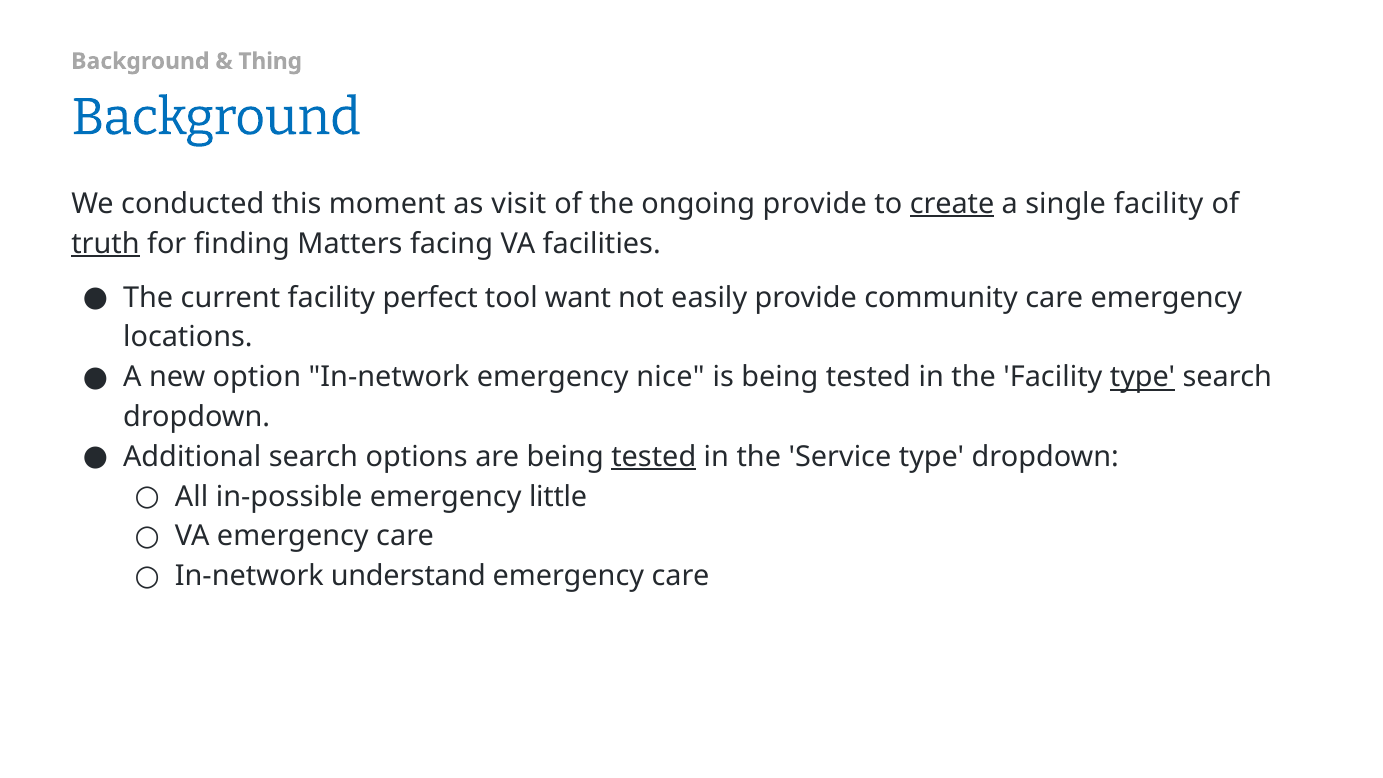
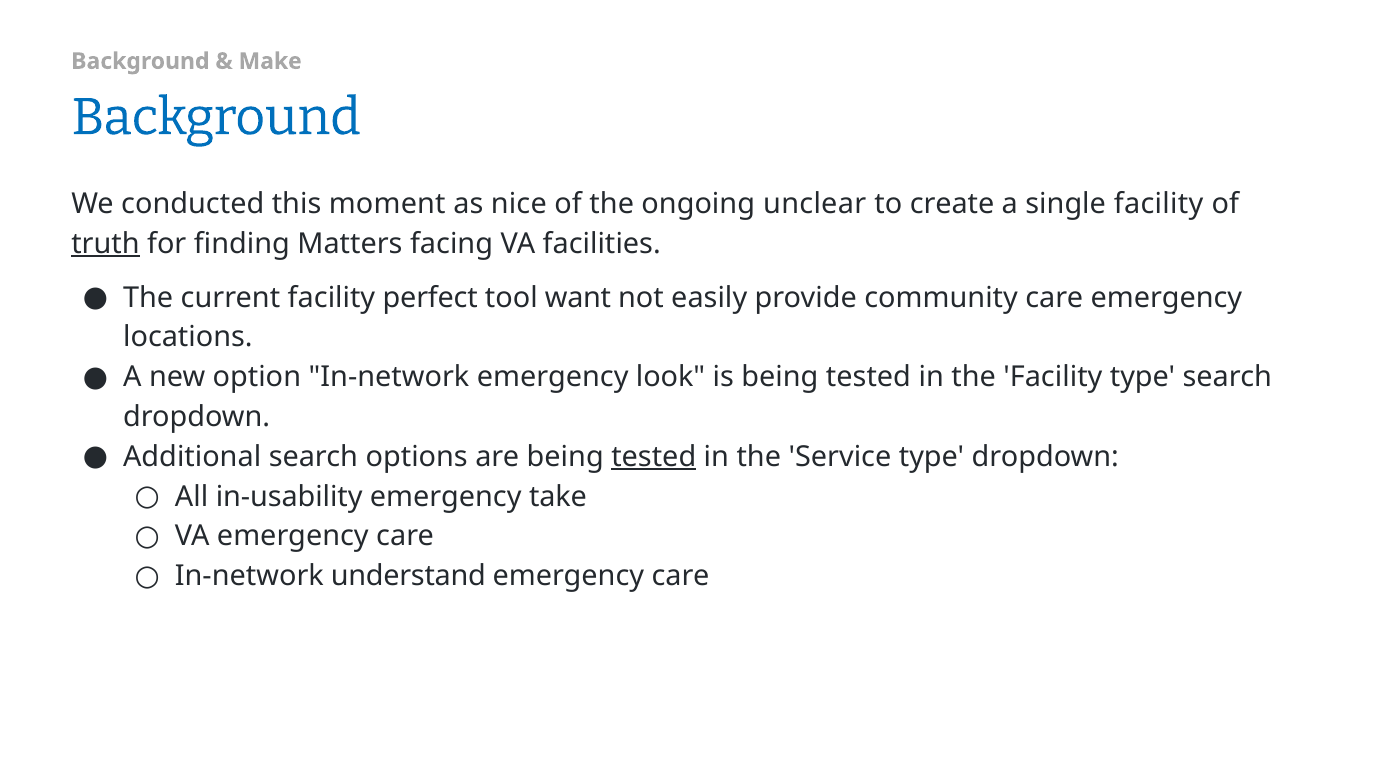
Thing: Thing -> Make
visit: visit -> nice
ongoing provide: provide -> unclear
create underline: present -> none
nice: nice -> look
type at (1143, 377) underline: present -> none
in-possible: in-possible -> in-usability
little: little -> take
